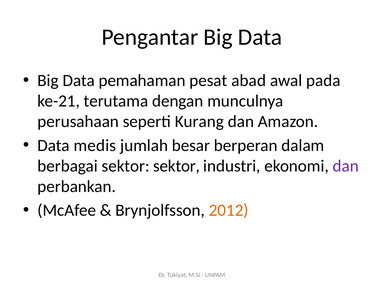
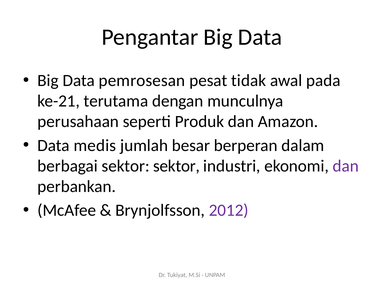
pemahaman: pemahaman -> pemrosesan
abad: abad -> tidak
Kurang: Kurang -> Produk
2012 colour: orange -> purple
